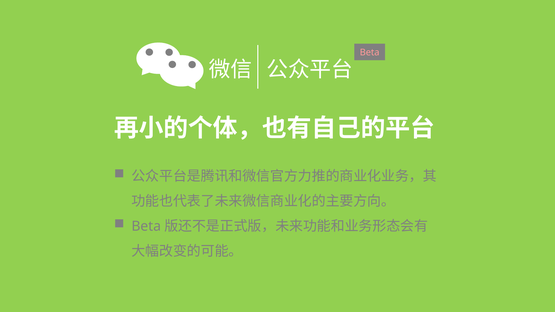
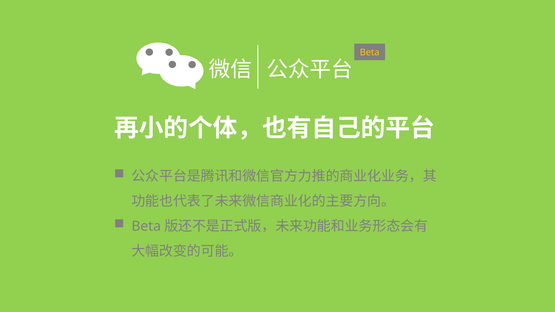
Beta colour: pink -> yellow
